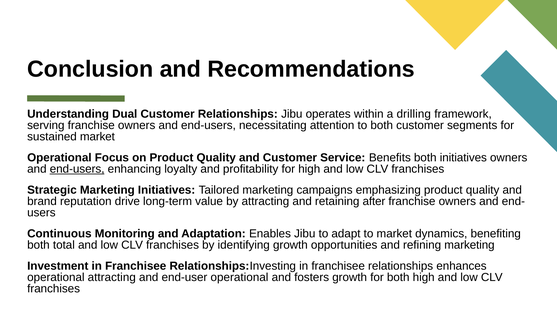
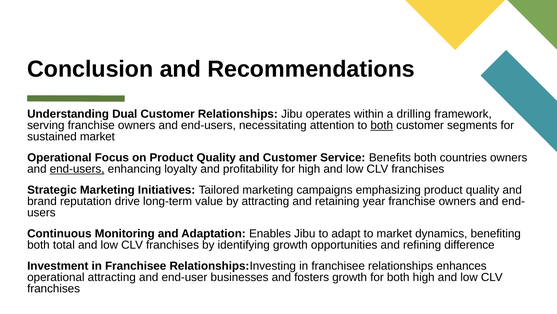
both at (382, 125) underline: none -> present
both initiatives: initiatives -> countries
after: after -> year
refining marketing: marketing -> difference
end-user operational: operational -> businesses
